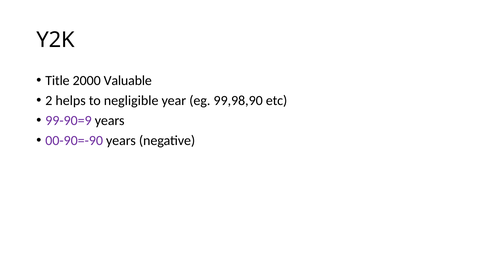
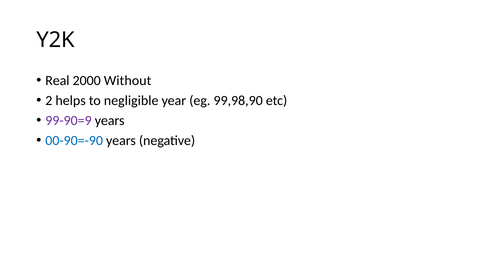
Title: Title -> Real
Valuable: Valuable -> Without
00-90=-90 colour: purple -> blue
